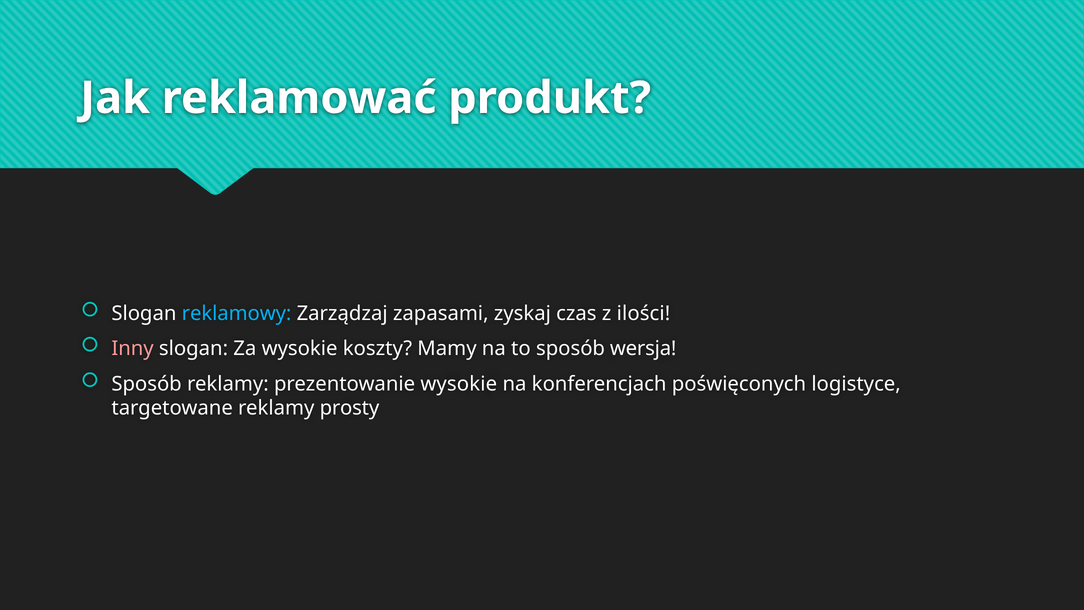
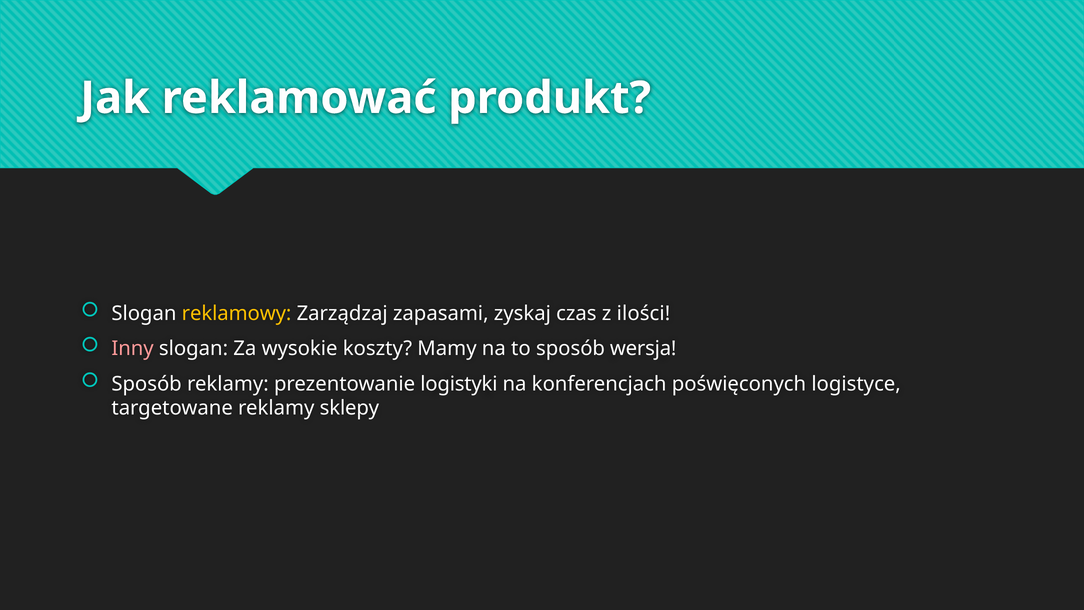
reklamowy colour: light blue -> yellow
prezentowanie wysokie: wysokie -> logistyki
prosty: prosty -> sklepy
